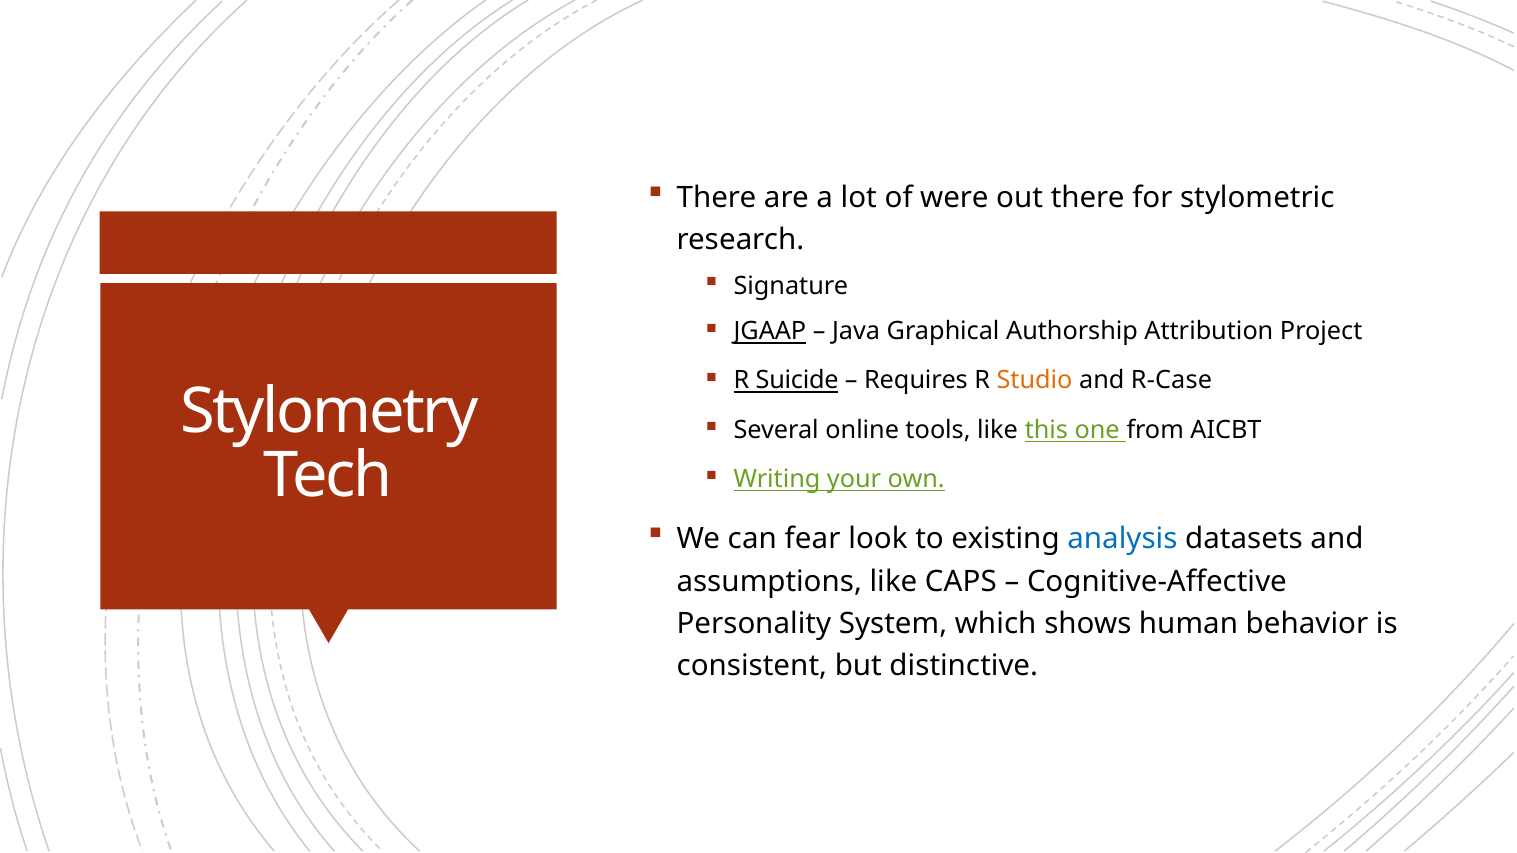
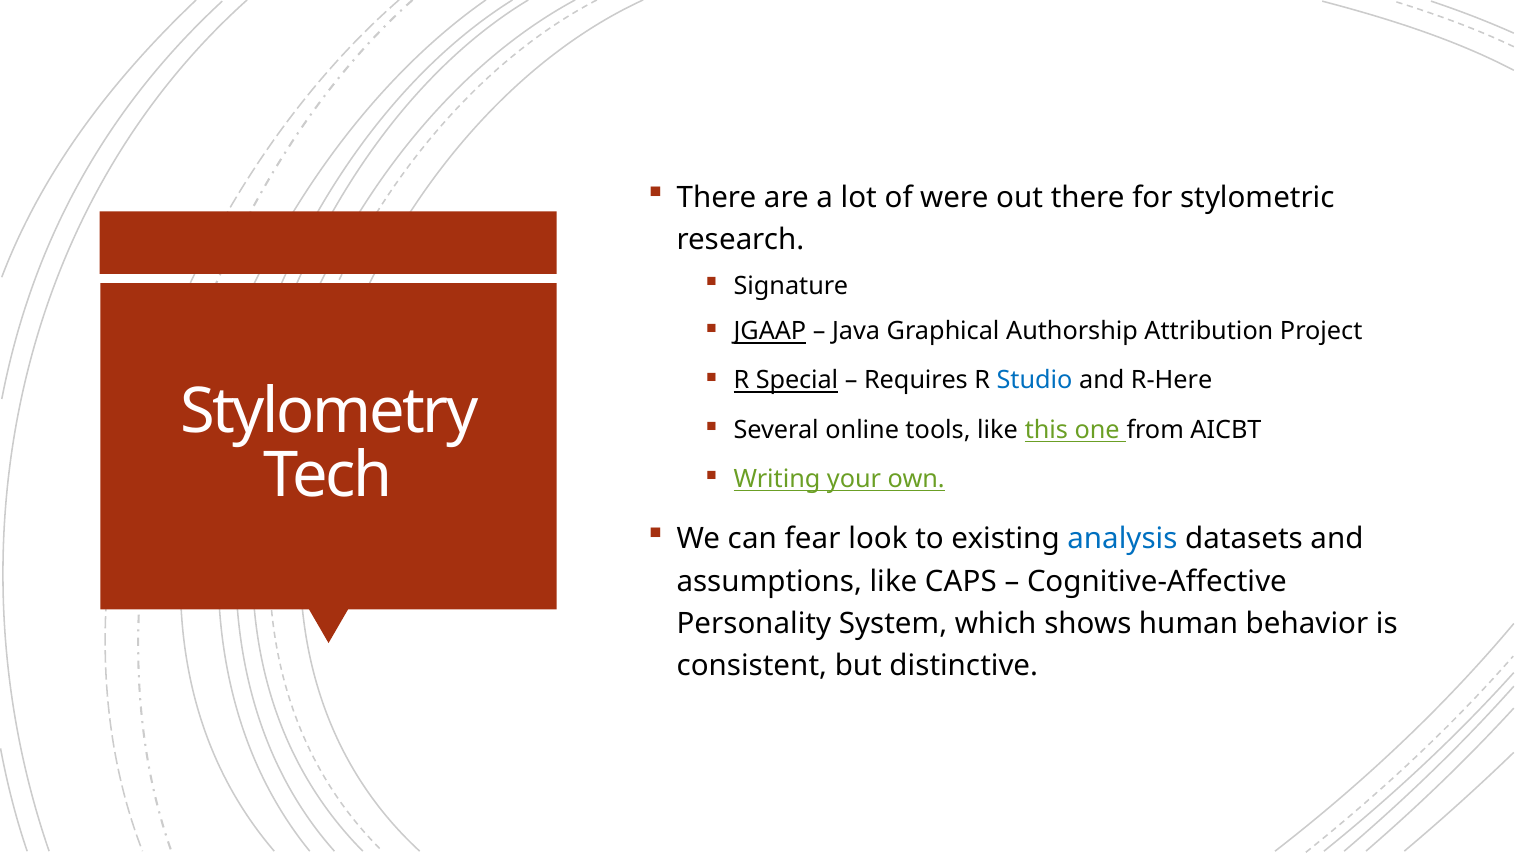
Suicide: Suicide -> Special
Studio colour: orange -> blue
R-Case: R-Case -> R-Here
